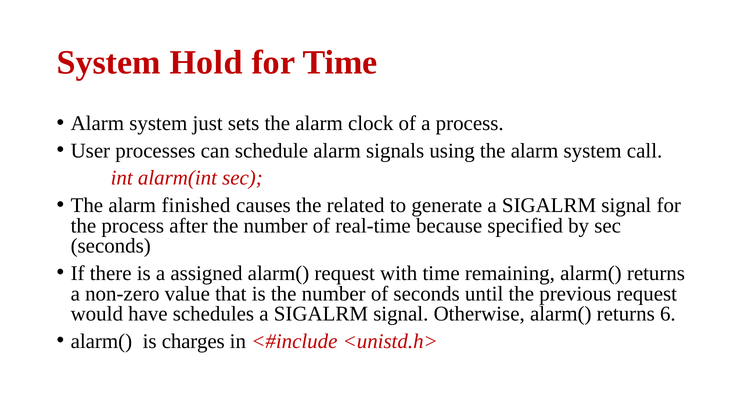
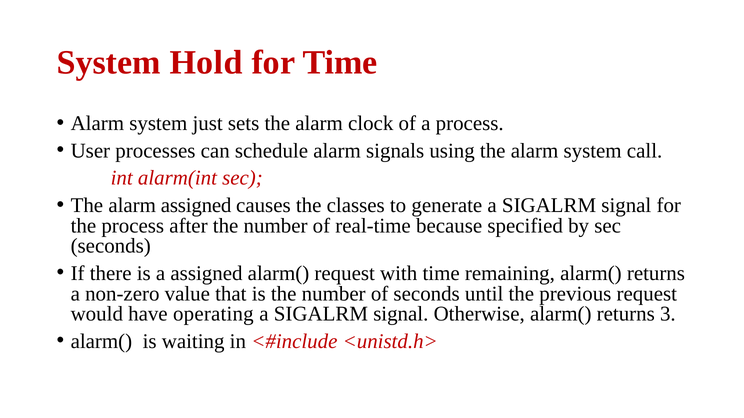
alarm finished: finished -> assigned
related: related -> classes
schedules: schedules -> operating
6: 6 -> 3
charges: charges -> waiting
